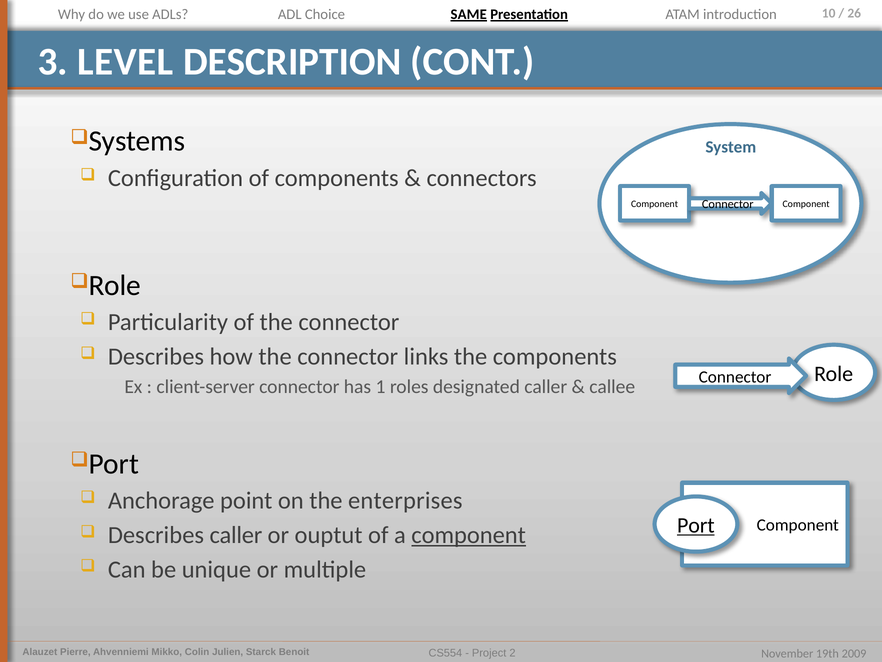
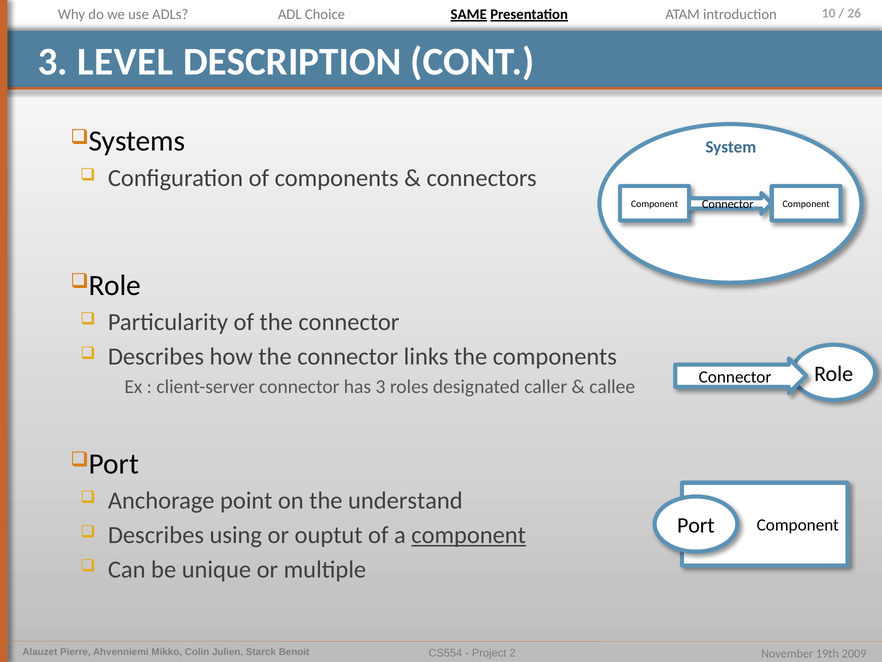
has 1: 1 -> 3
enterprises: enterprises -> understand
Port underline: present -> none
Describes caller: caller -> using
